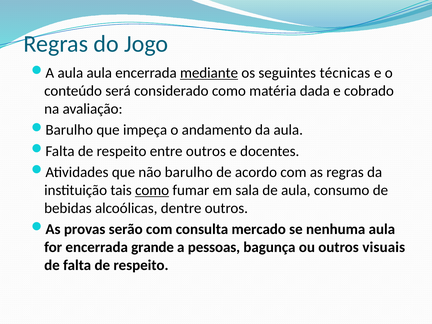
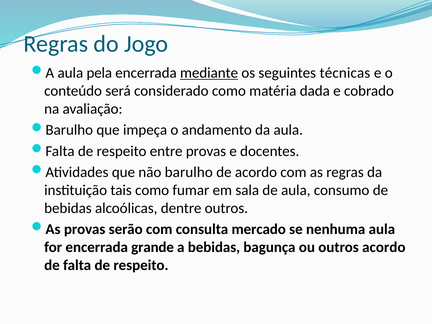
aula aula: aula -> pela
entre outros: outros -> provas
como at (152, 190) underline: present -> none
a pessoas: pessoas -> bebidas
outros visuais: visuais -> acordo
